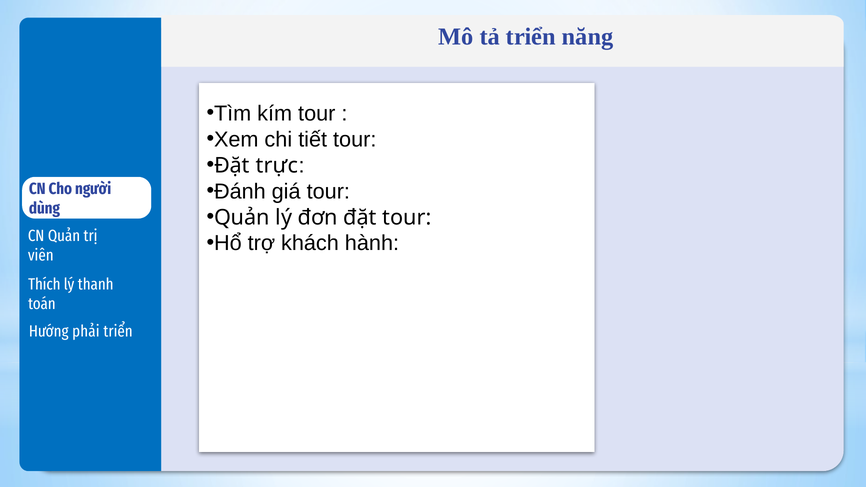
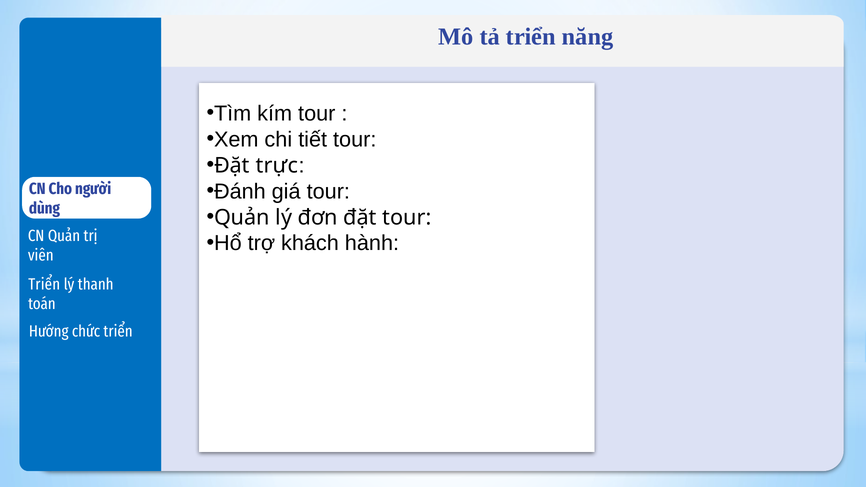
Thích at (44, 284): Thích -> Triển
phải: phải -> chức
